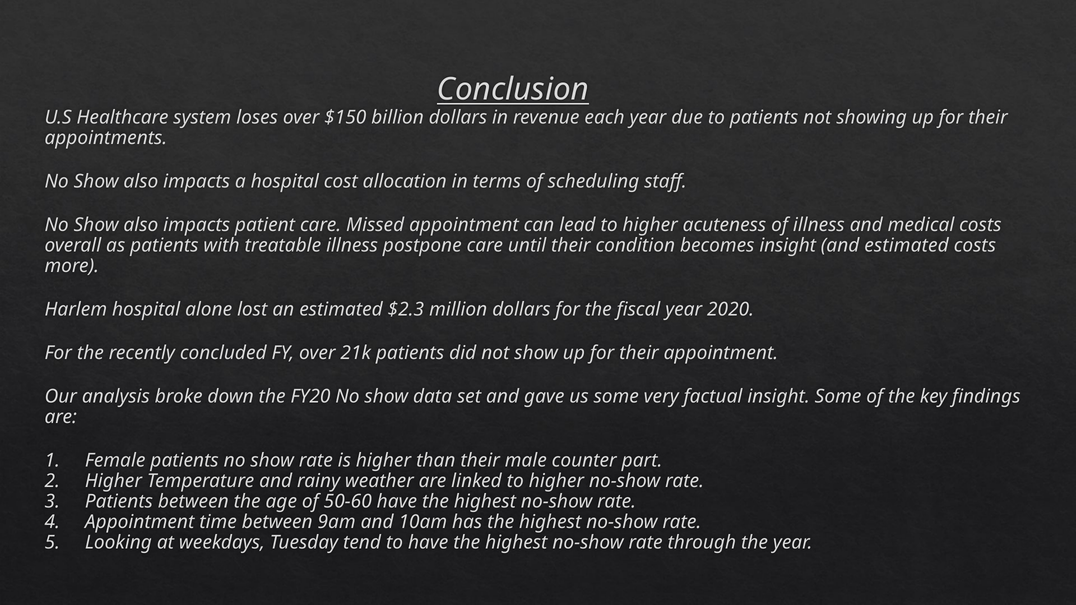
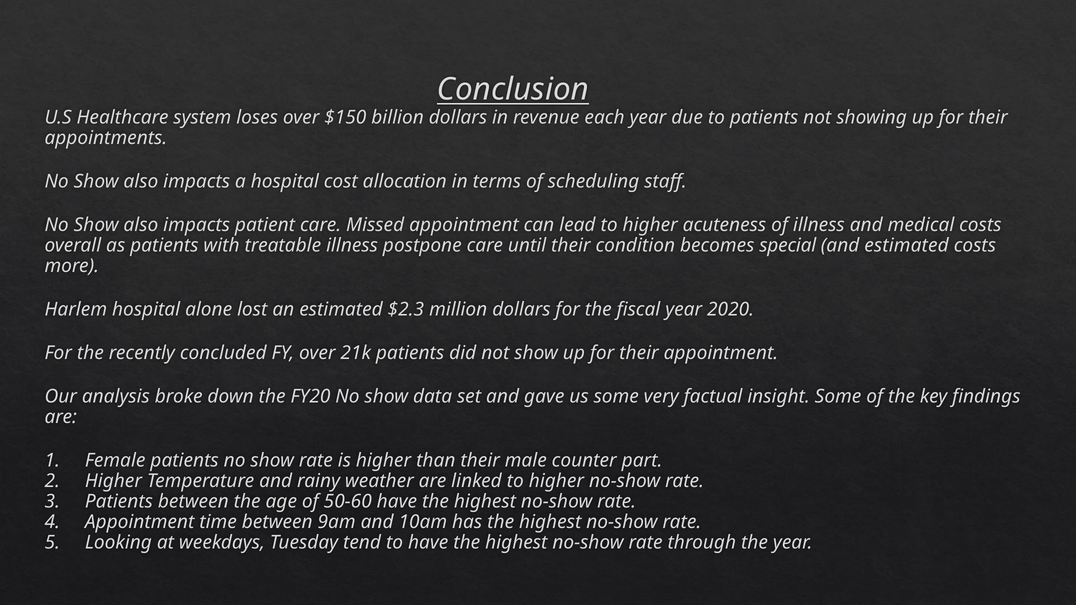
becomes insight: insight -> special
